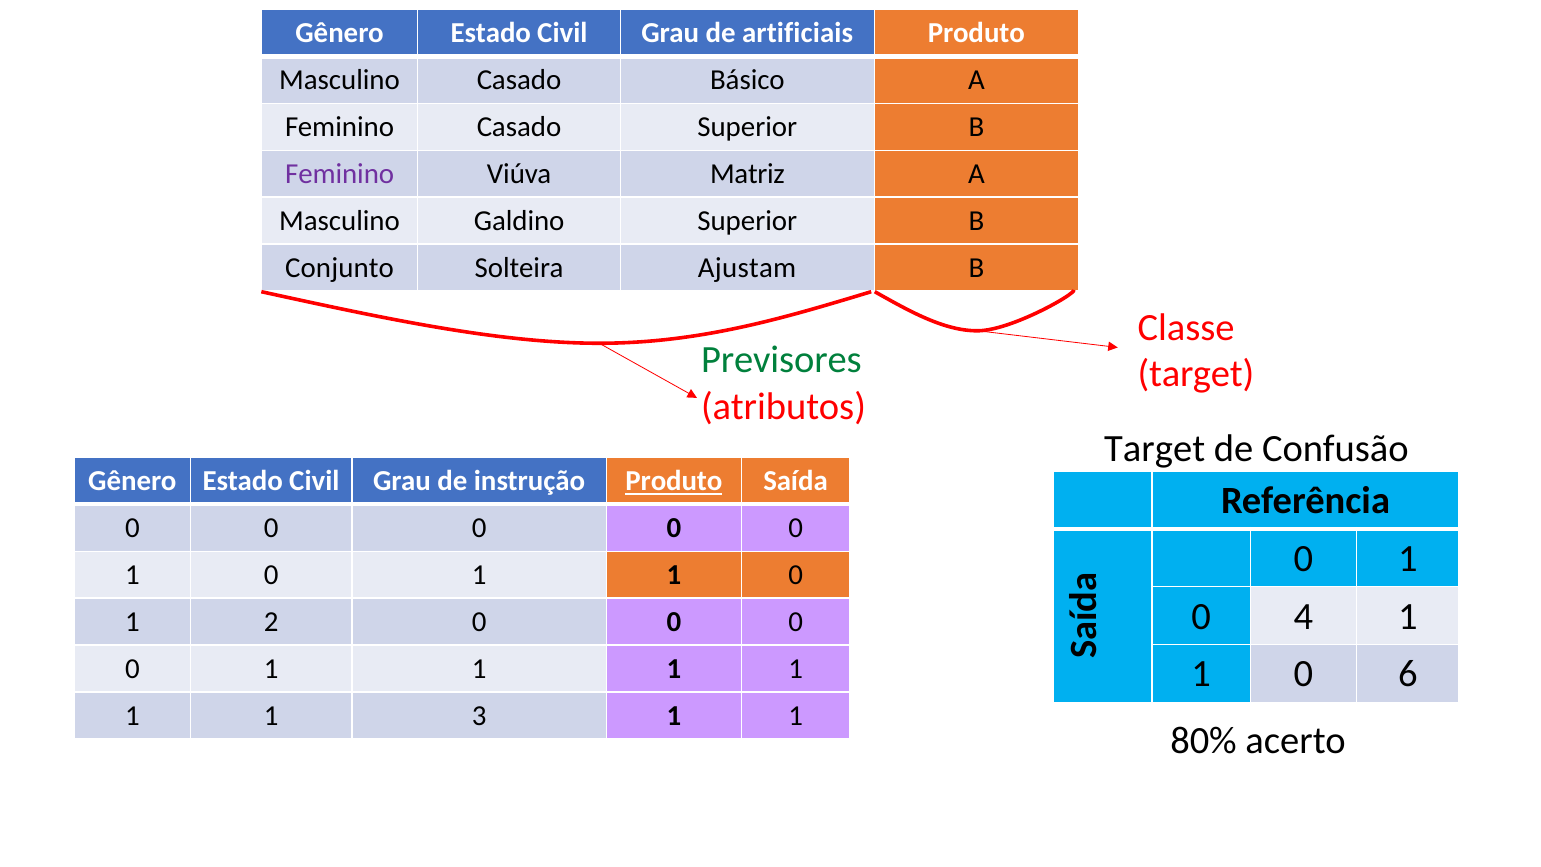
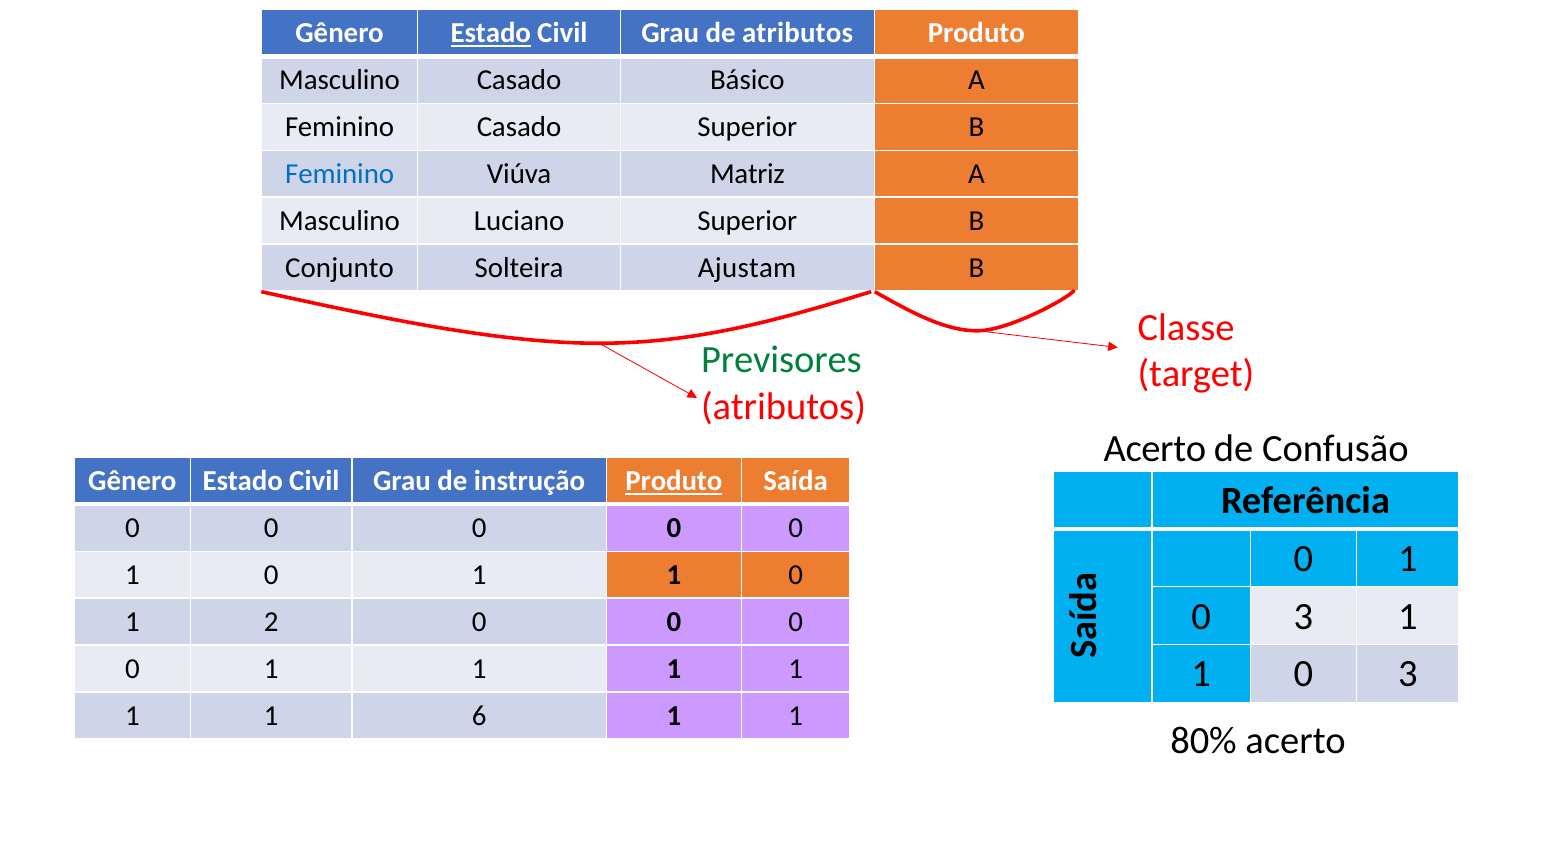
Estado at (491, 33) underline: none -> present
de artificiais: artificiais -> atributos
Feminino at (340, 174) colour: purple -> blue
Galdino: Galdino -> Luciano
Target at (1155, 449): Target -> Acerto
4 at (1303, 616): 4 -> 3
6 at (1408, 674): 6 -> 3
3: 3 -> 6
